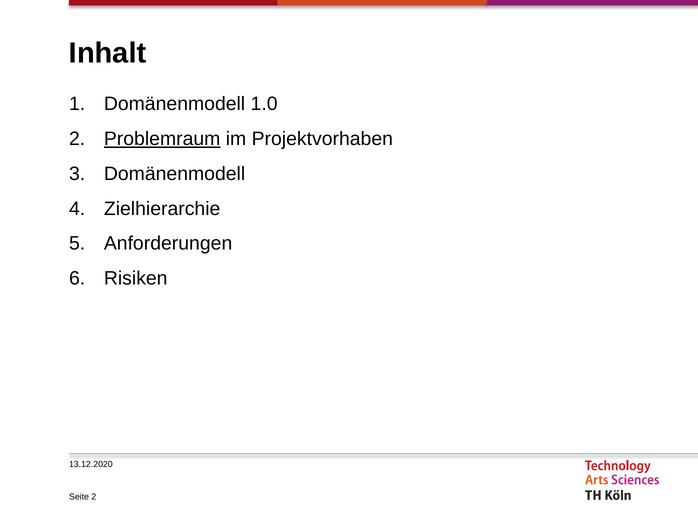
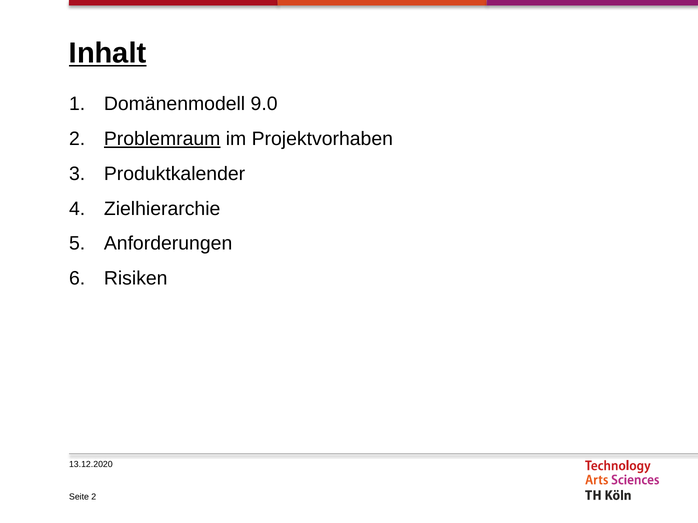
Inhalt underline: none -> present
1.0: 1.0 -> 9.0
Domänenmodell at (175, 174): Domänenmodell -> Produktkalender
